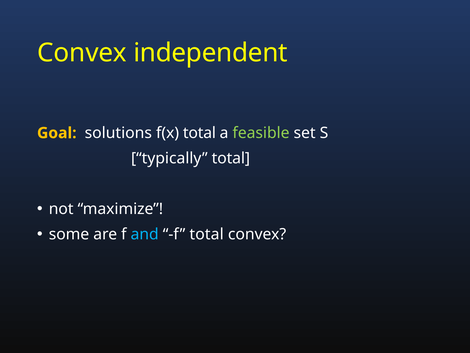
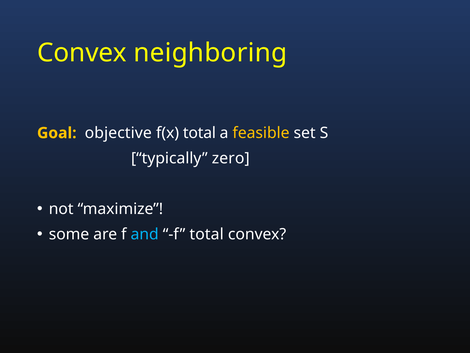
independent: independent -> neighboring
solutions: solutions -> objective
feasible colour: light green -> yellow
typically total: total -> zero
